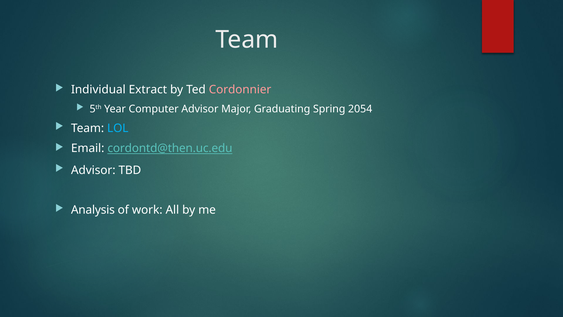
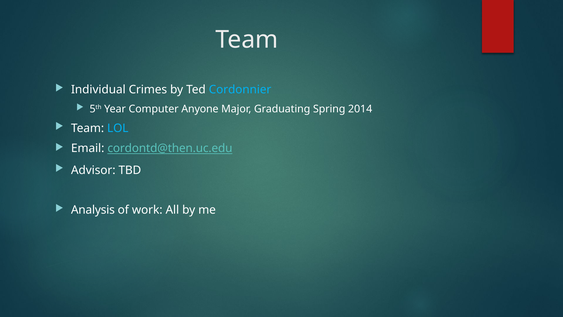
Extract: Extract -> Crimes
Cordonnier colour: pink -> light blue
Computer Advisor: Advisor -> Anyone
2054: 2054 -> 2014
